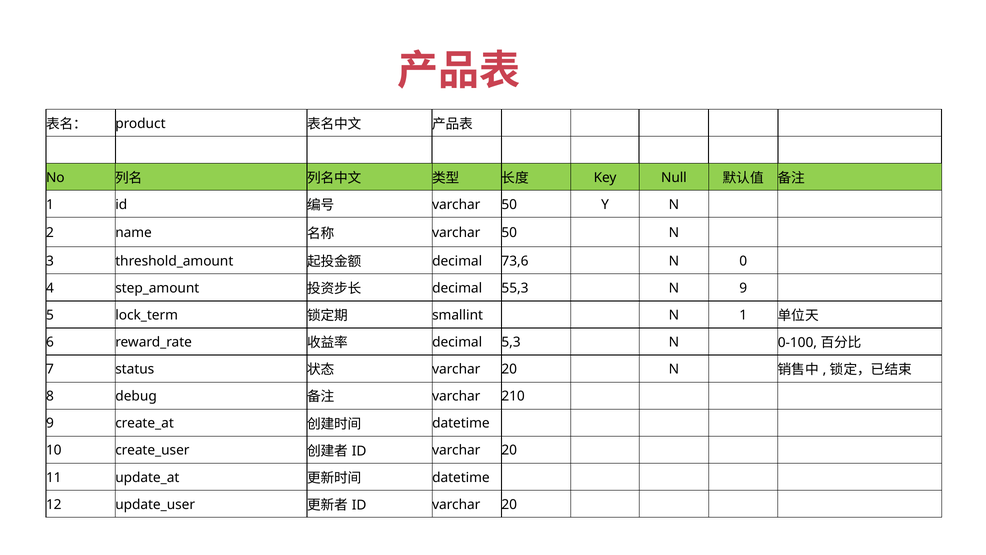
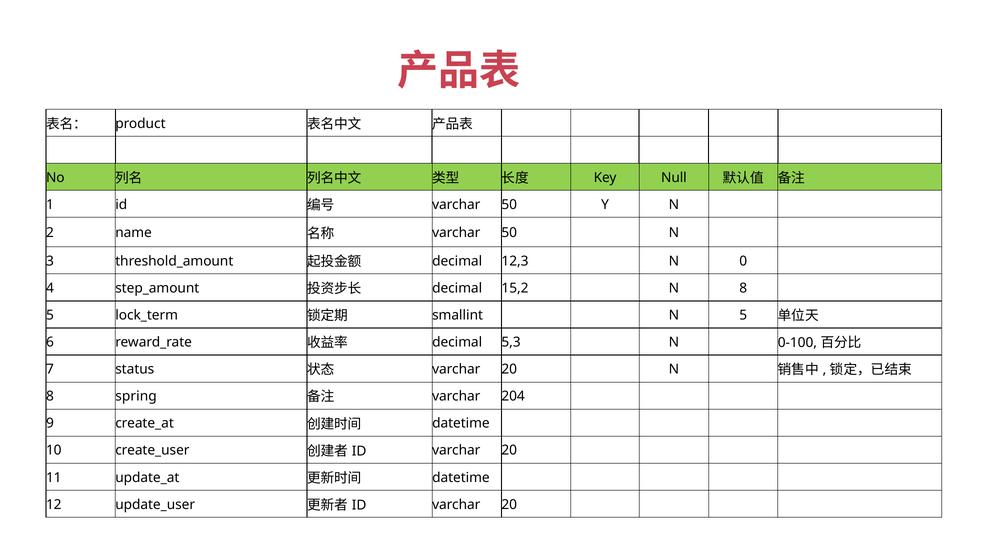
73,6: 73,6 -> 12,3
55,3: 55,3 -> 15,2
N 9: 9 -> 8
N 1: 1 -> 5
debug: debug -> spring
210: 210 -> 204
